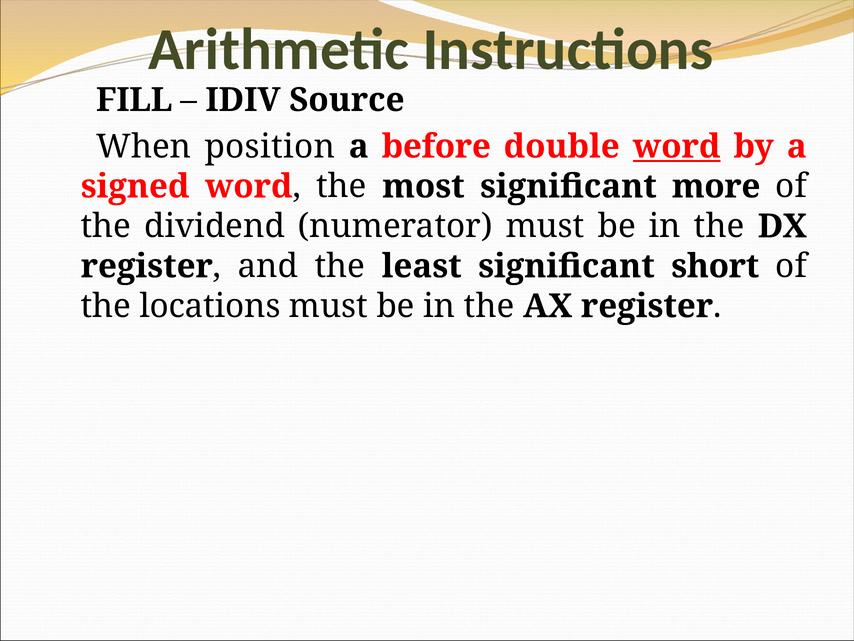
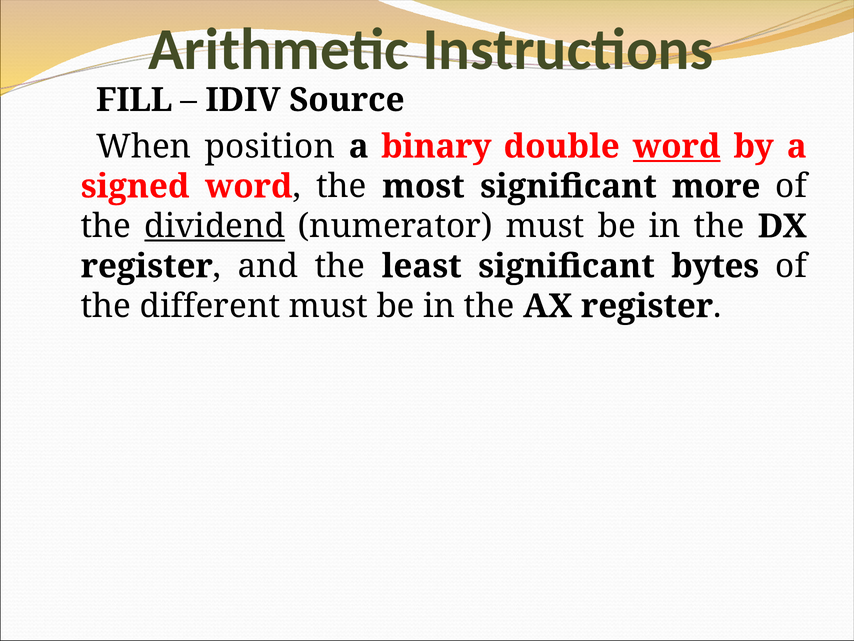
before: before -> binary
dividend underline: none -> present
short: short -> bytes
locations: locations -> different
